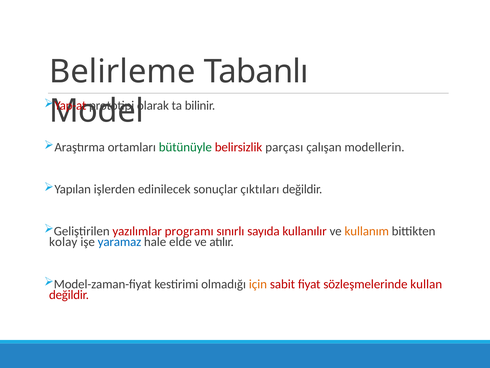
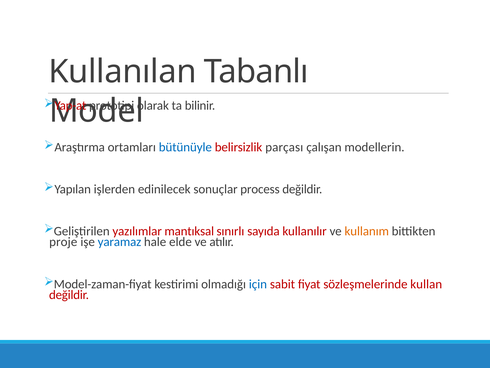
Belirleme: Belirleme -> Kullanılan
bütünüyle colour: green -> blue
çıktıları: çıktıları -> process
programı: programı -> mantıksal
kolay: kolay -> proje
için colour: orange -> blue
